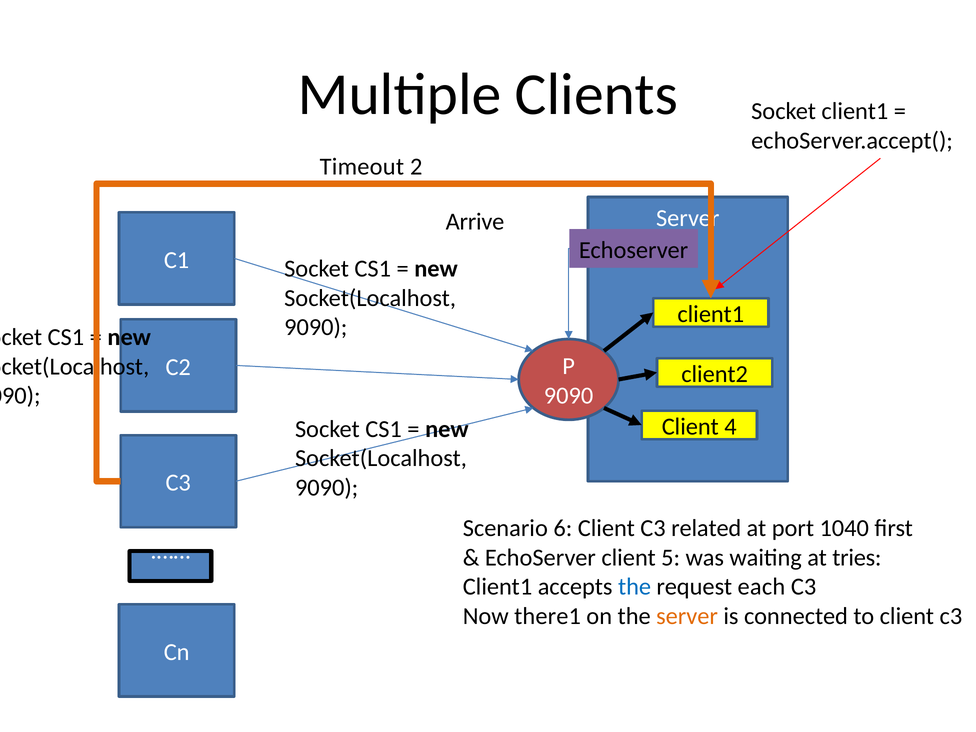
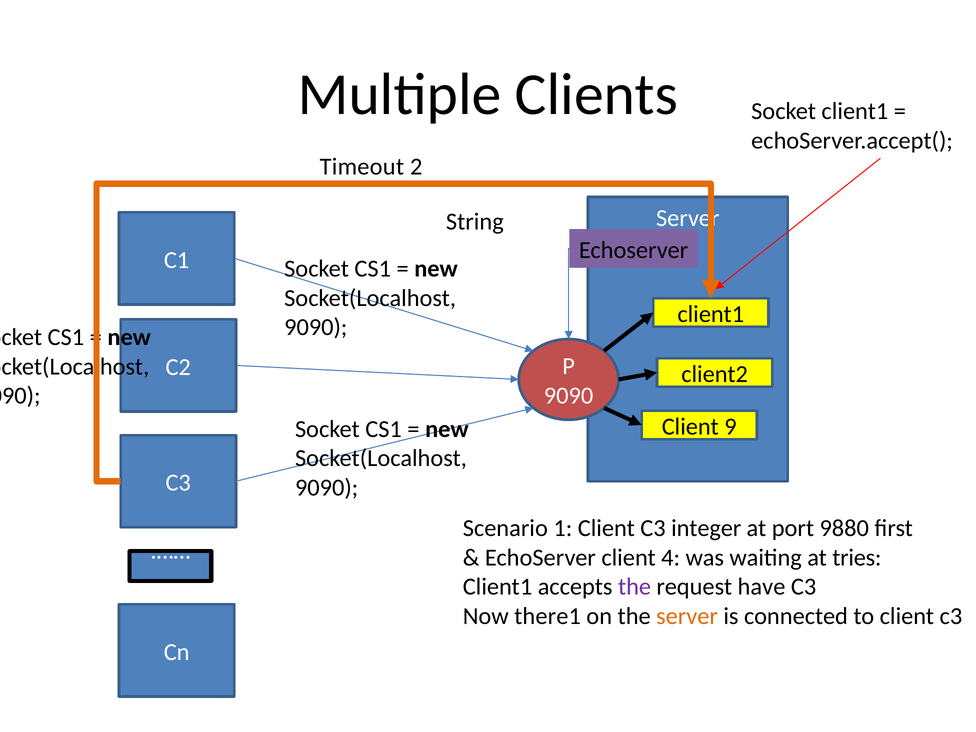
Arrive: Arrive -> String
4: 4 -> 9
6: 6 -> 1
related: related -> integer
1040: 1040 -> 9880
5: 5 -> 4
the at (635, 587) colour: blue -> purple
each: each -> have
